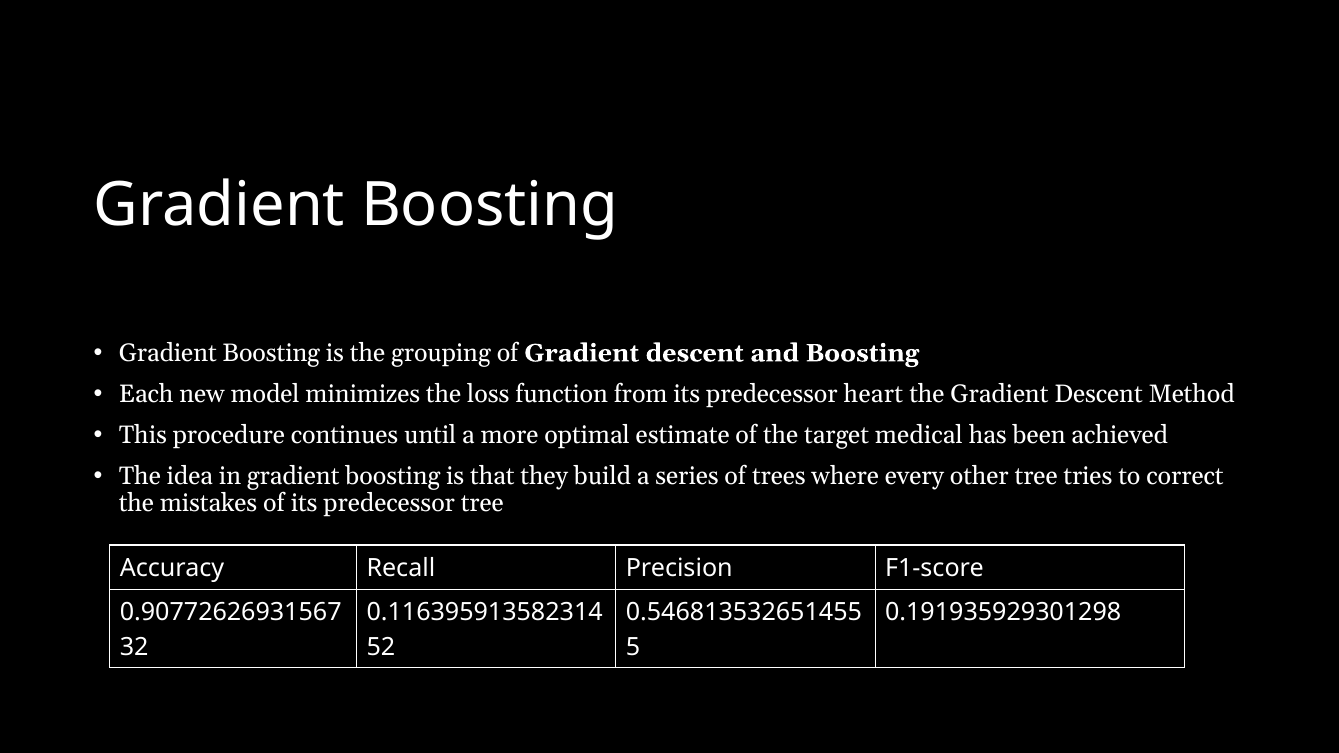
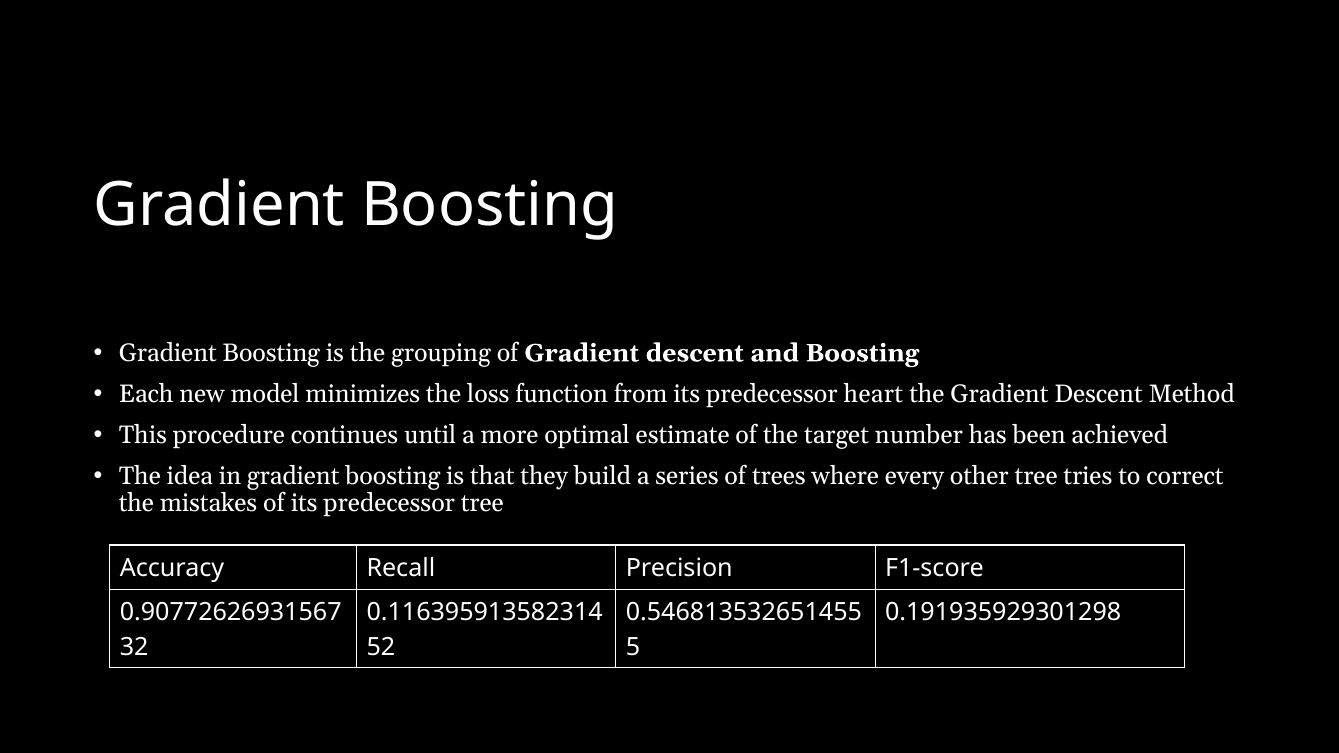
medical: medical -> number
